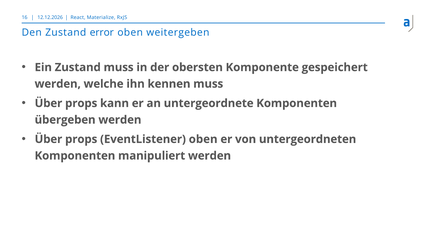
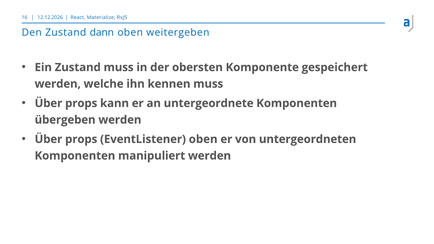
error: error -> dann
